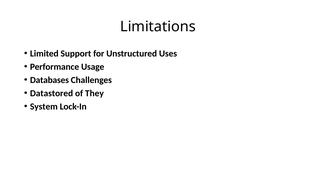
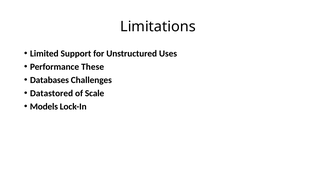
Usage: Usage -> These
They: They -> Scale
System: System -> Models
